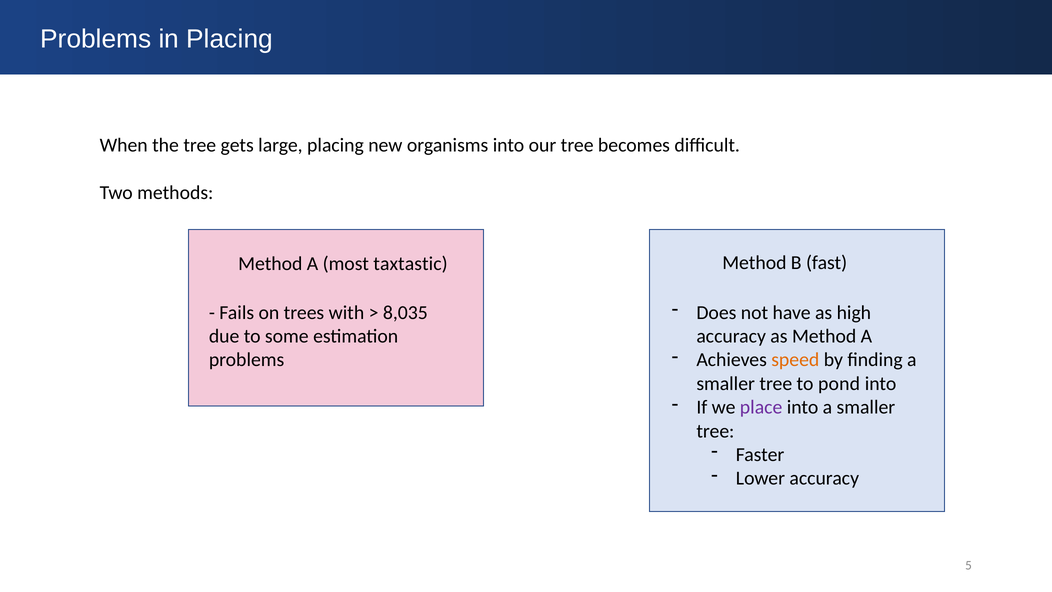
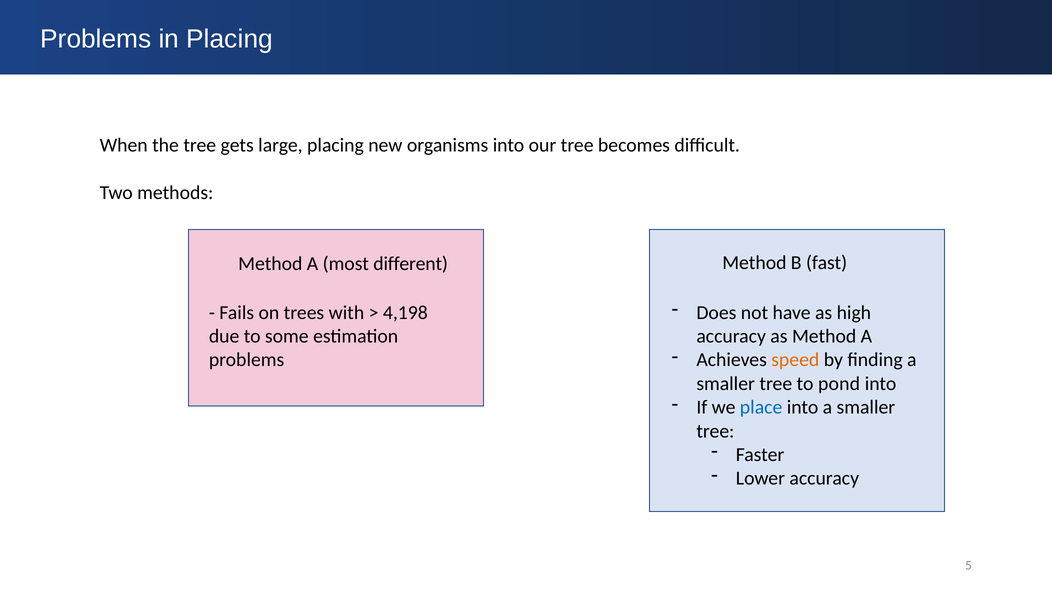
taxtastic: taxtastic -> different
8,035: 8,035 -> 4,198
place colour: purple -> blue
